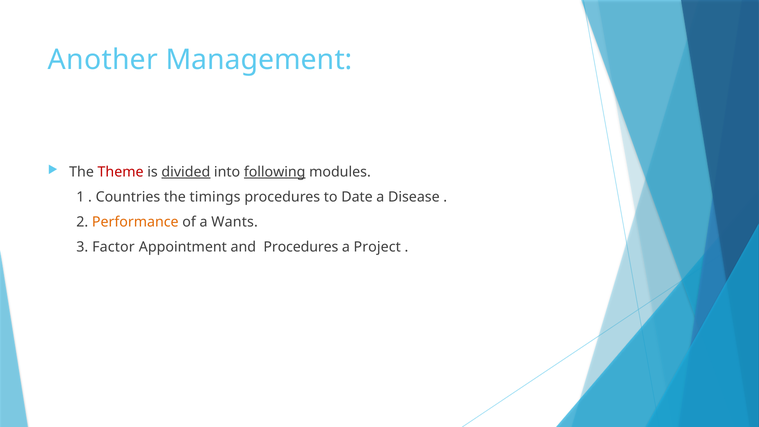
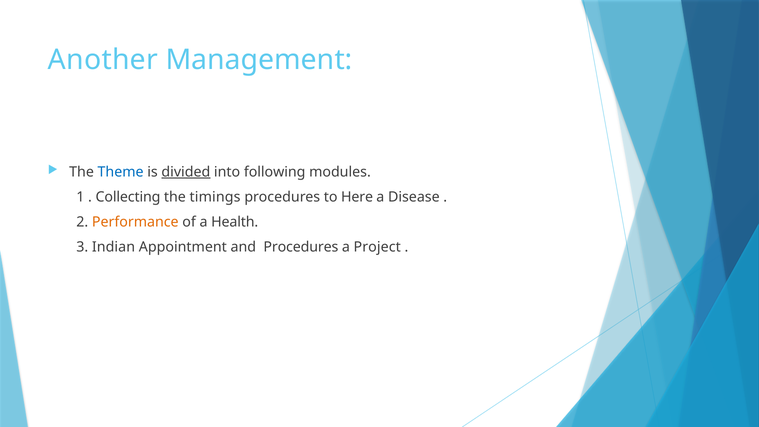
Theme colour: red -> blue
following underline: present -> none
Countries: Countries -> Collecting
Date: Date -> Here
Wants: Wants -> Health
Factor: Factor -> Indian
